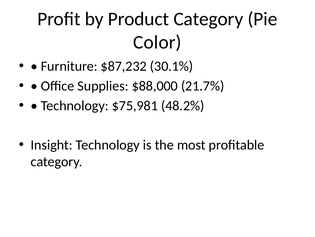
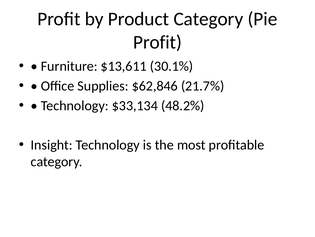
Color at (157, 42): Color -> Profit
$87,232: $87,232 -> $13,611
$88,000: $88,000 -> $62,846
$75,981: $75,981 -> $33,134
